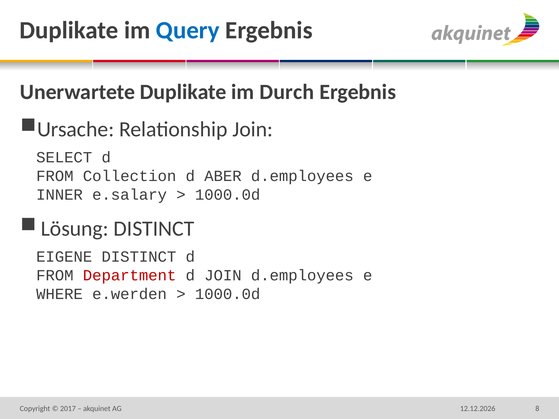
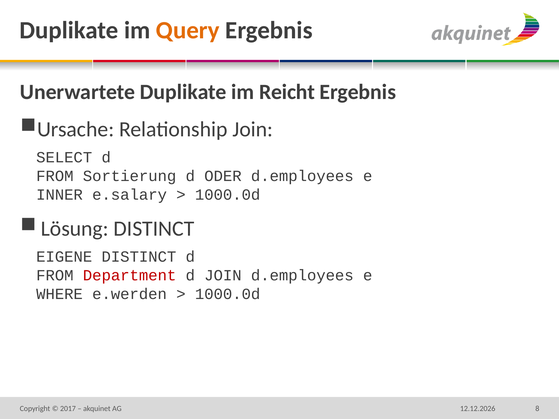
Query colour: blue -> orange
Durch: Durch -> Reicht
Collection: Collection -> Sortierung
ABER: ABER -> ODER
